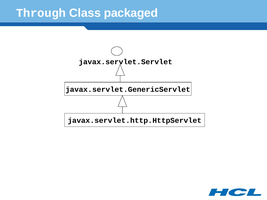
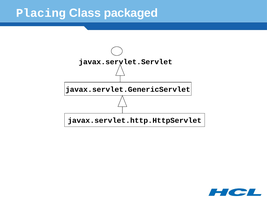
Through: Through -> Placing
